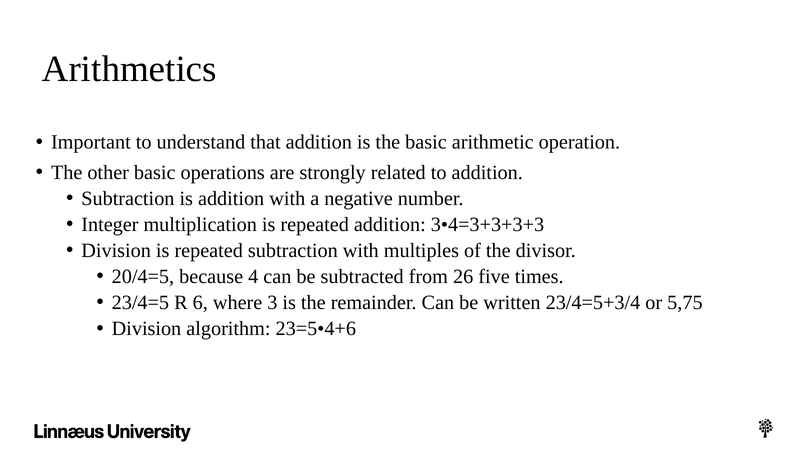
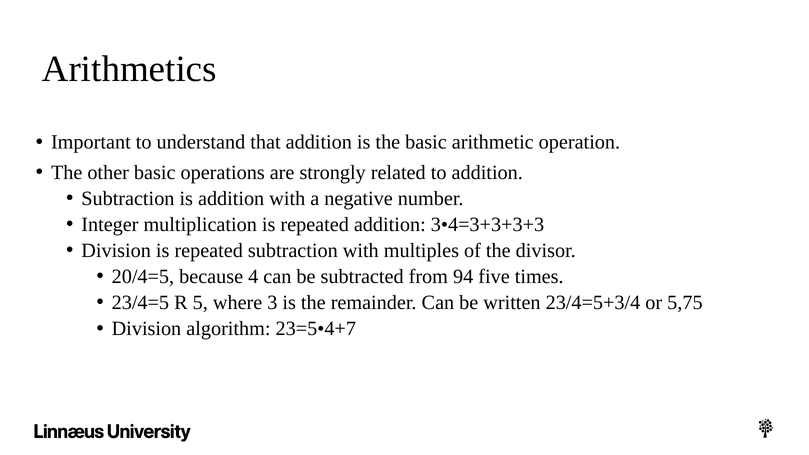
26: 26 -> 94
6: 6 -> 5
23=5•4+6: 23=5•4+6 -> 23=5•4+7
